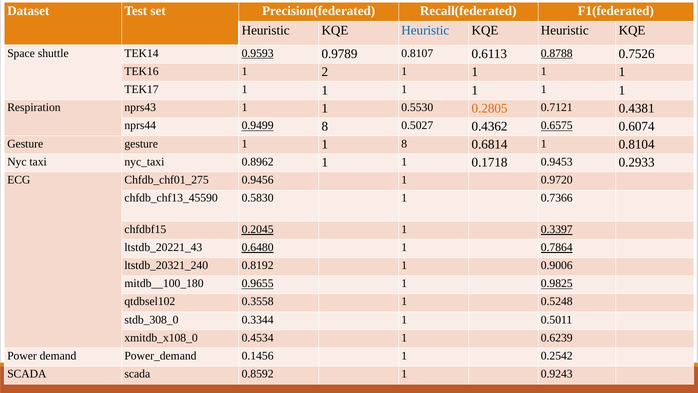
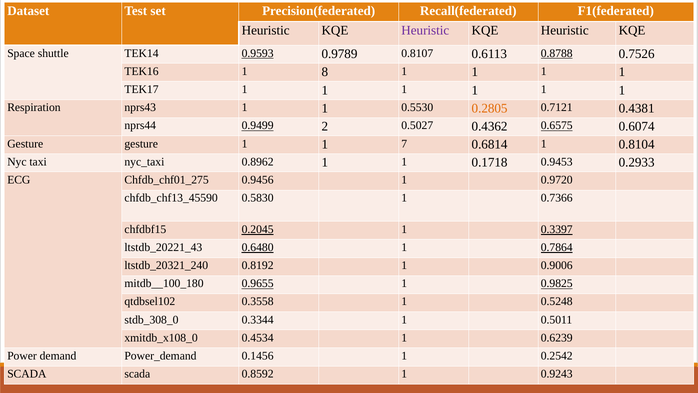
Heuristic at (425, 30) colour: blue -> purple
2: 2 -> 8
8 at (325, 126): 8 -> 2
1 8: 8 -> 7
